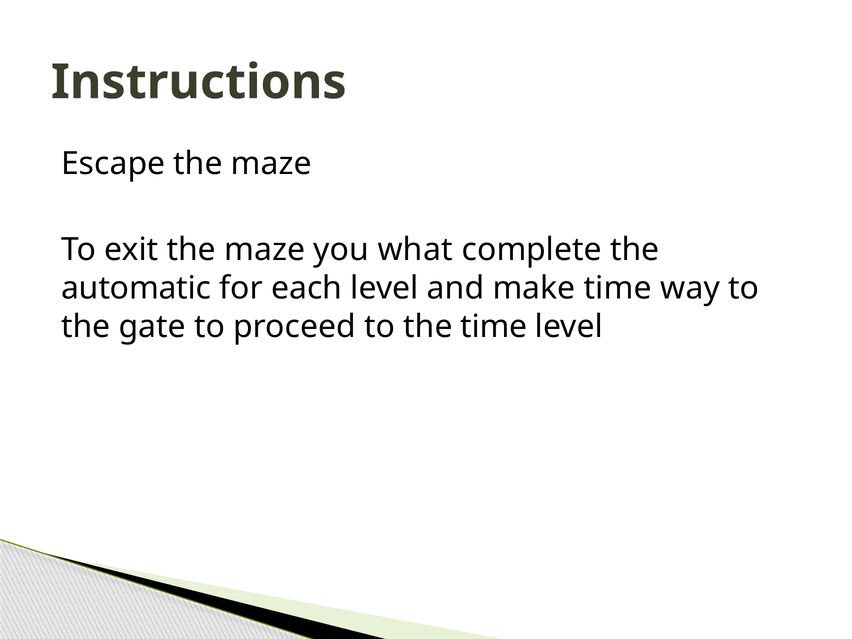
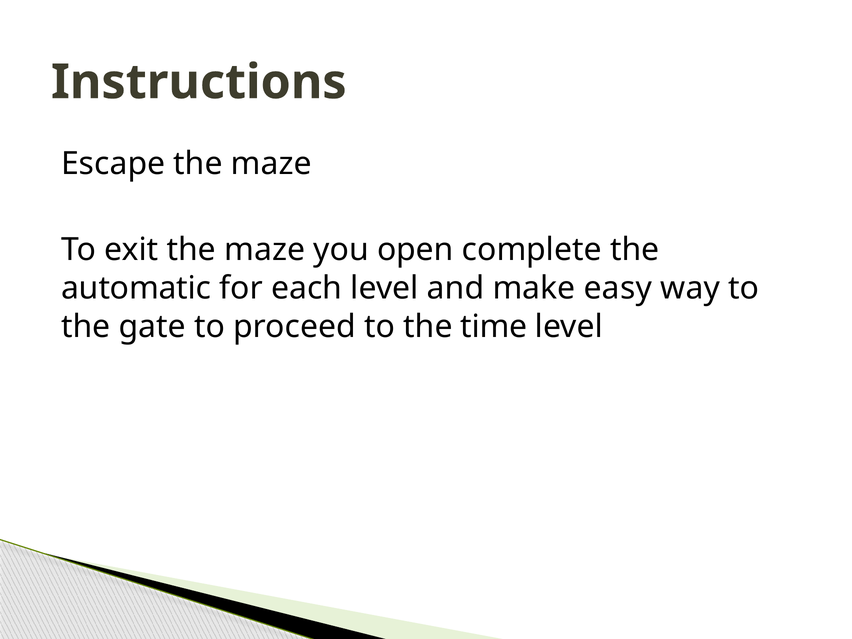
what: what -> open
make time: time -> easy
